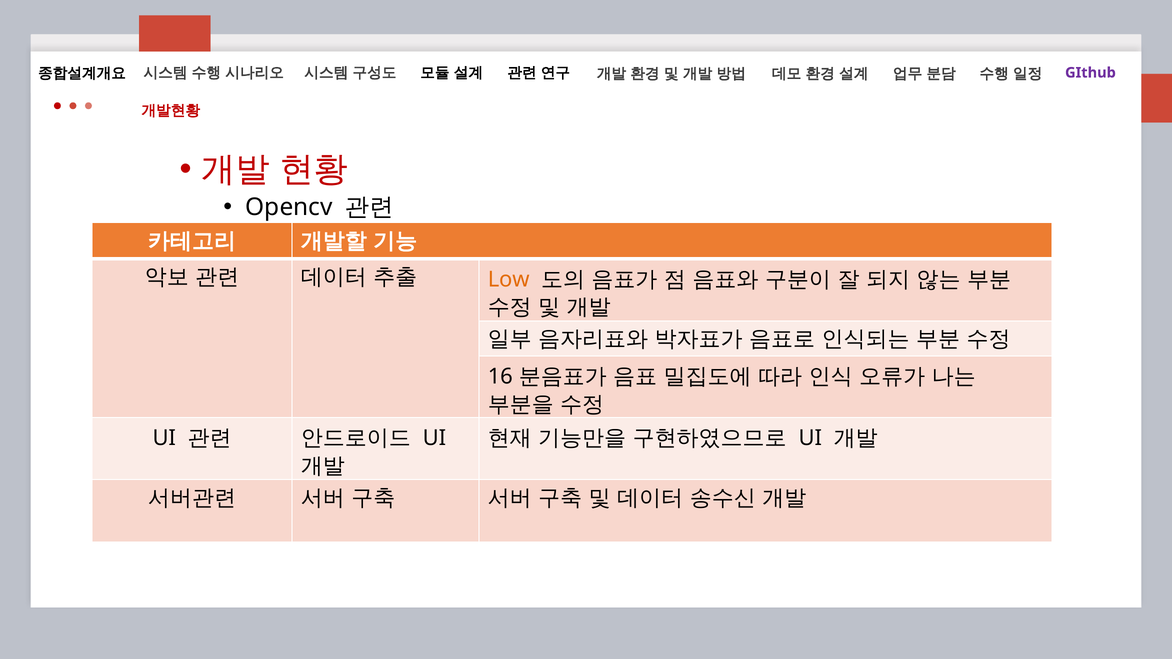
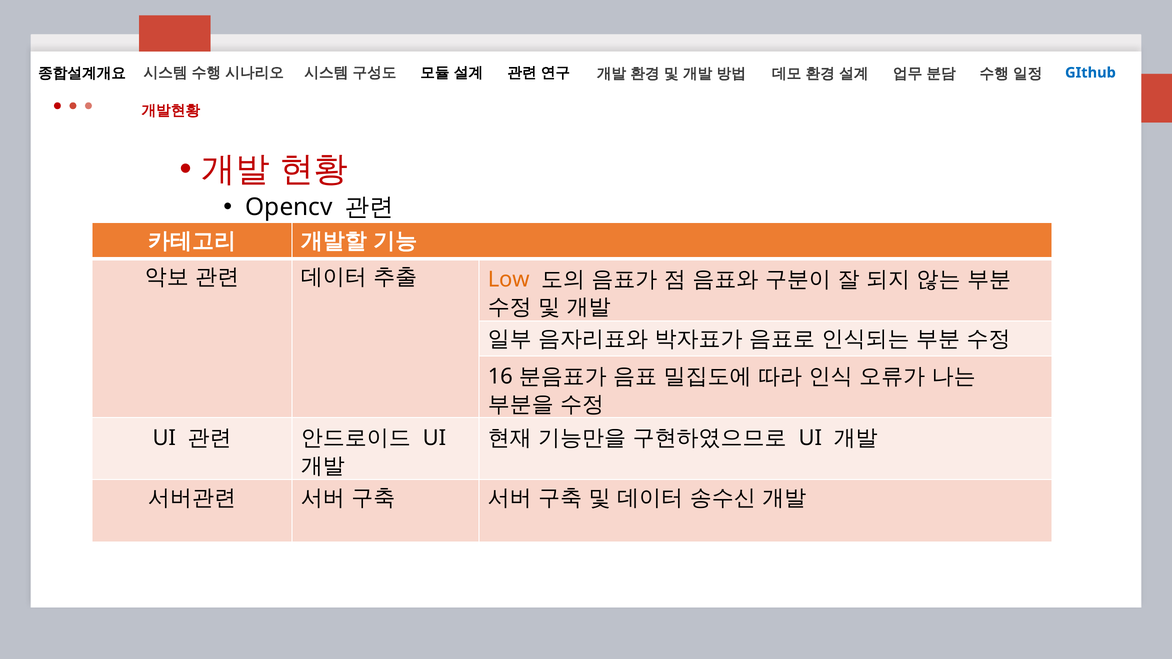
GIthub colour: purple -> blue
